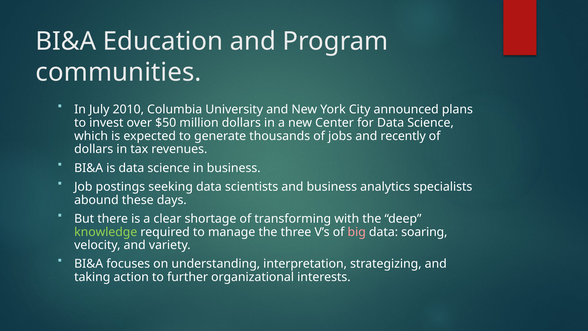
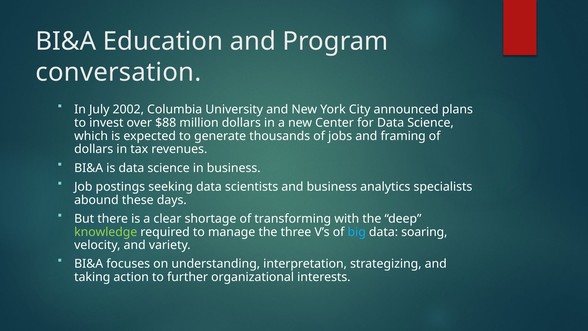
communities: communities -> conversation
2010: 2010 -> 2002
$50: $50 -> $88
recently: recently -> framing
big colour: pink -> light blue
